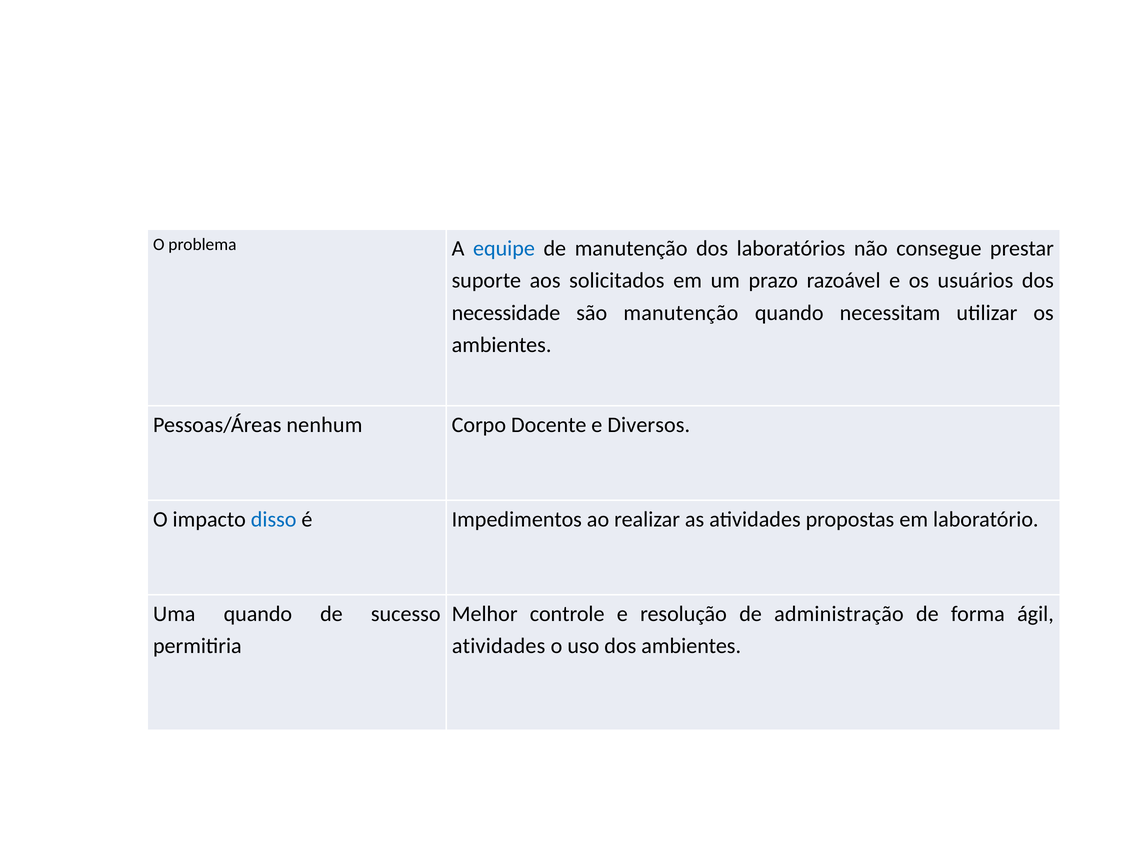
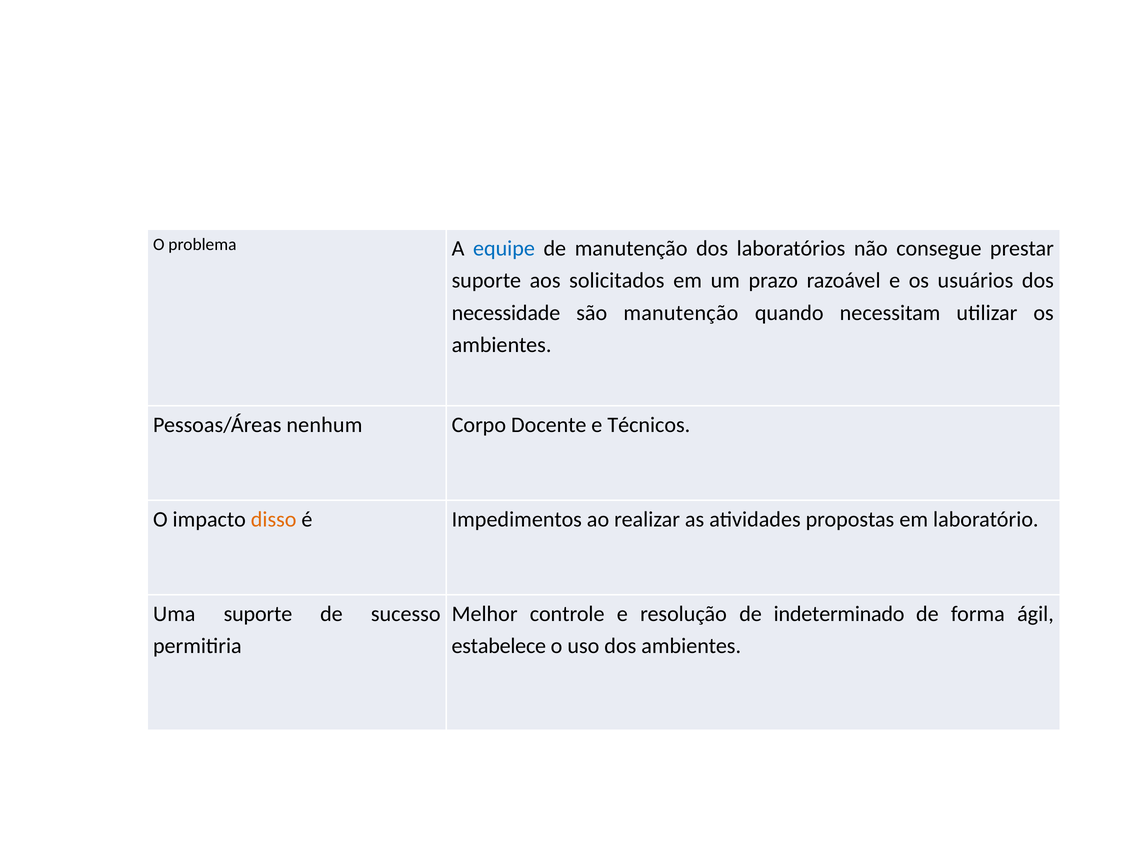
Diversos: Diversos -> Técnicos
disso colour: blue -> orange
Uma quando: quando -> suporte
administração: administração -> indeterminado
atividades at (499, 646): atividades -> estabelece
